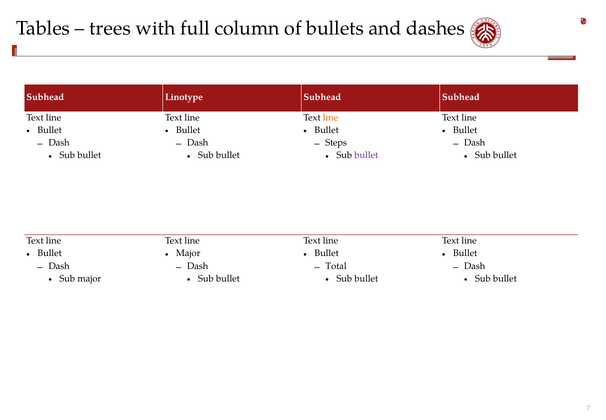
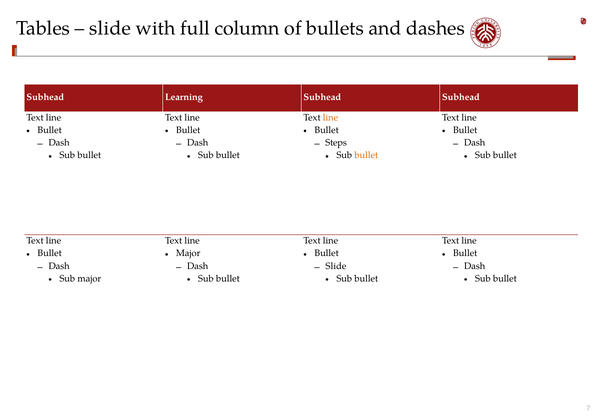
trees at (110, 29): trees -> slide
Linotype: Linotype -> Learning
bullet at (366, 155) colour: purple -> orange
Total at (336, 266): Total -> Slide
